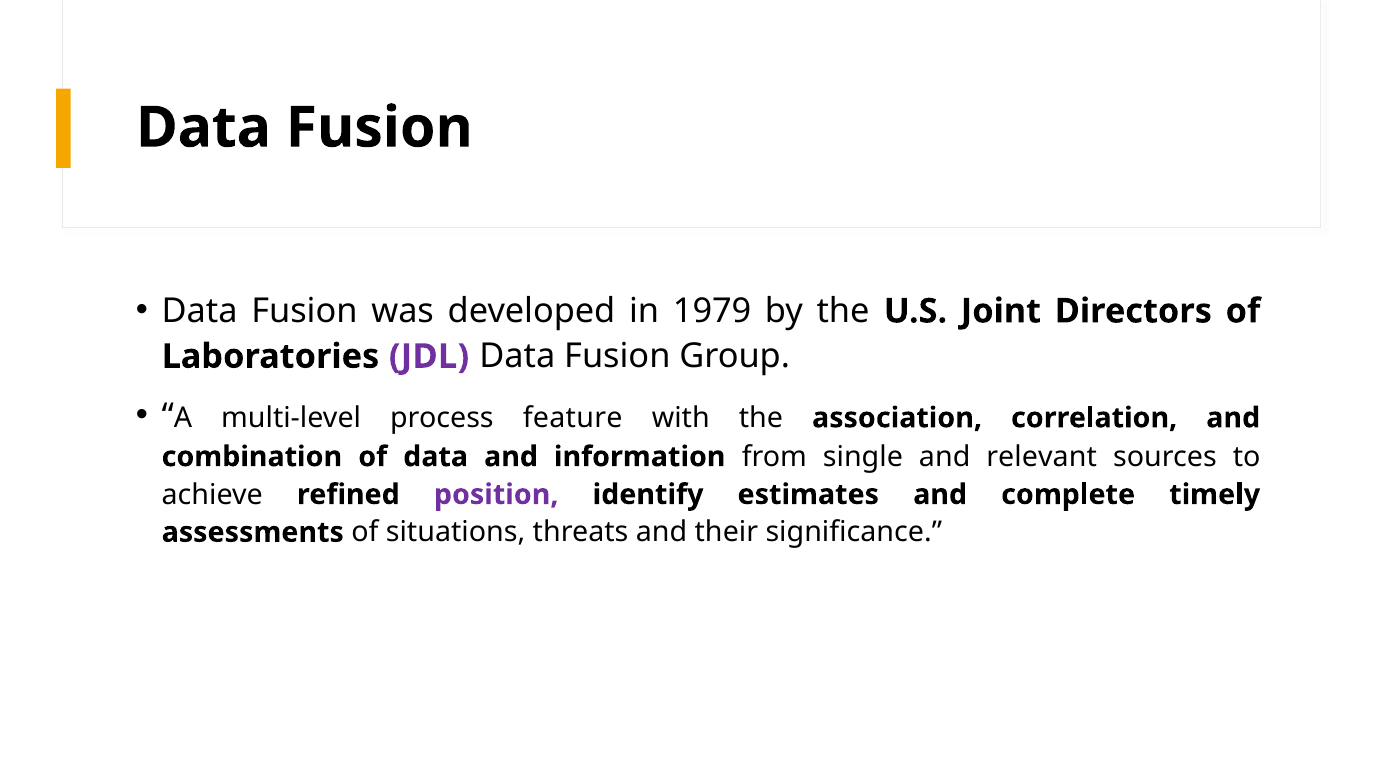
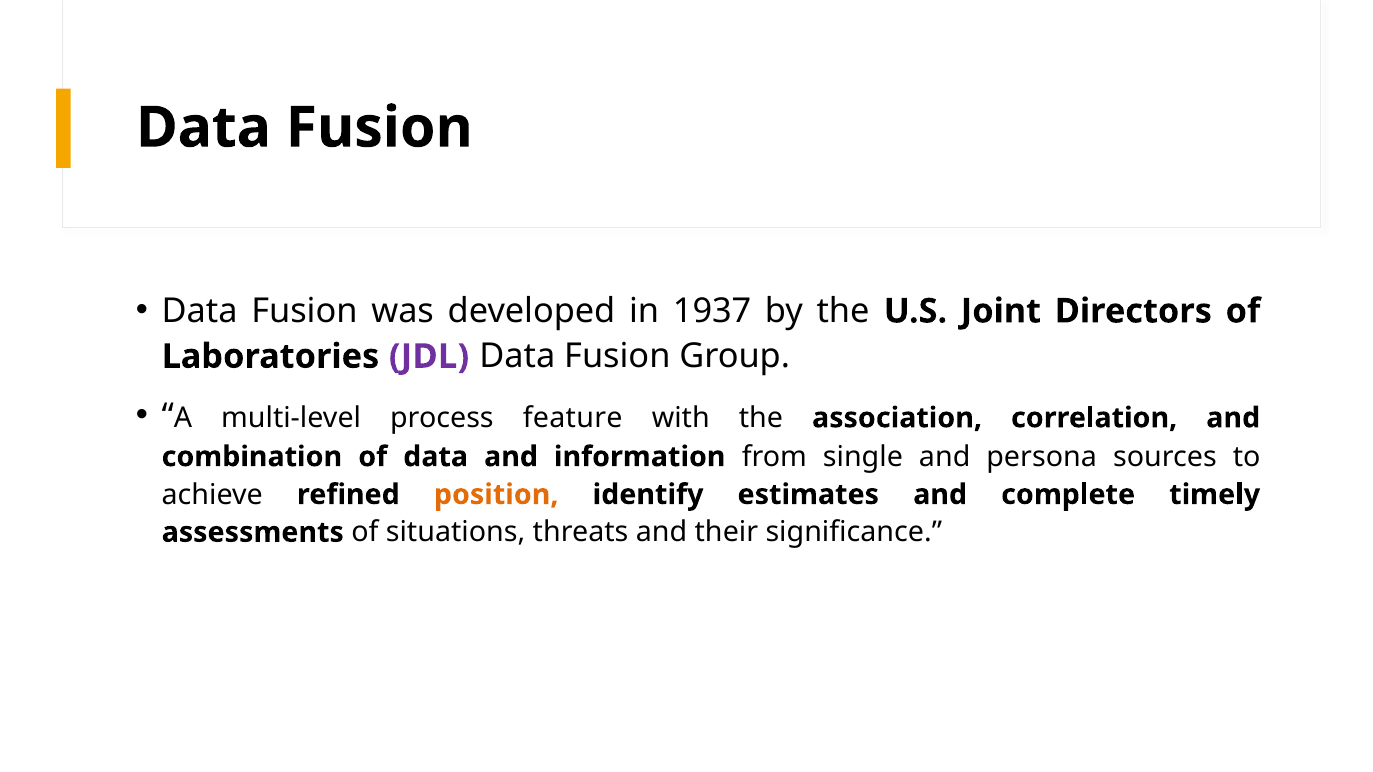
1979: 1979 -> 1937
relevant: relevant -> persona
position colour: purple -> orange
